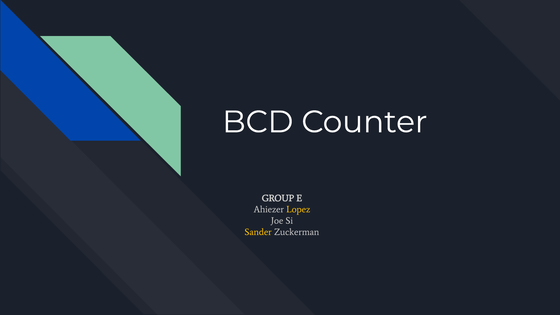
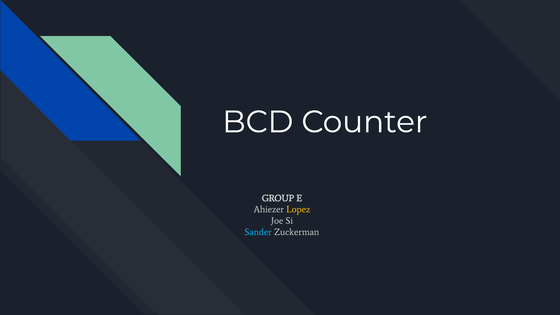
Sander colour: yellow -> light blue
